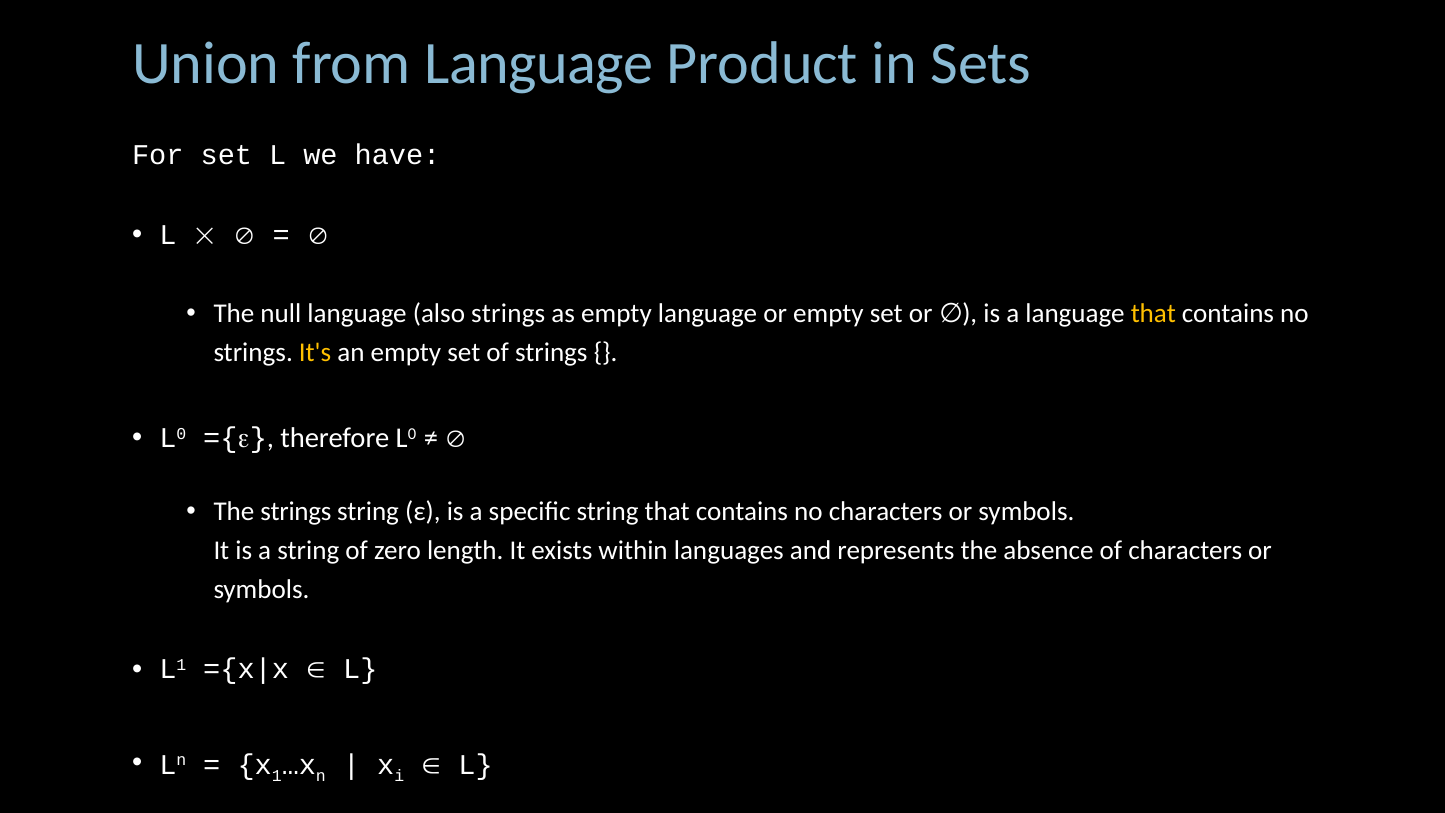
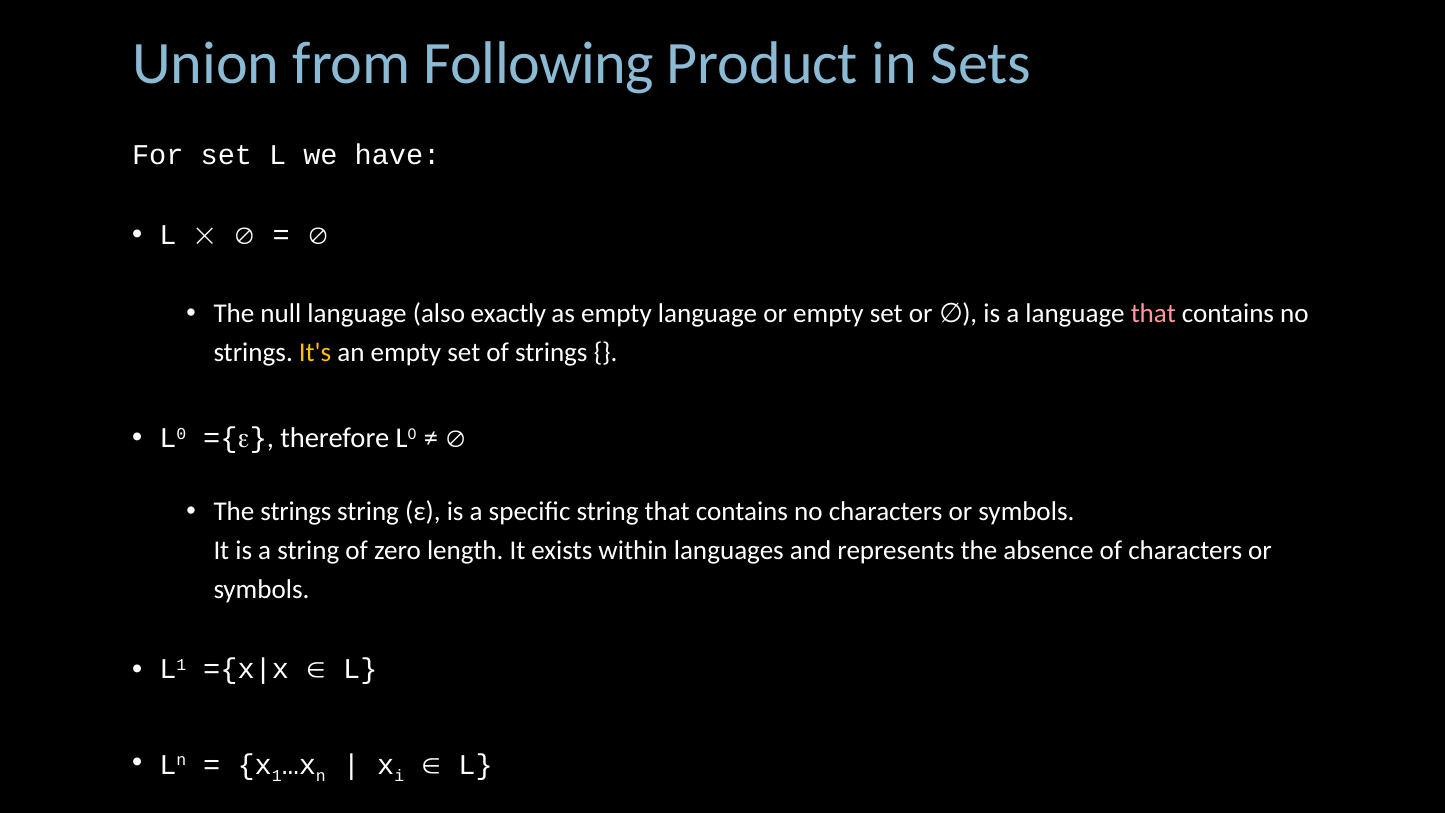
from Language: Language -> Following
also strings: strings -> exactly
that at (1153, 313) colour: yellow -> pink
